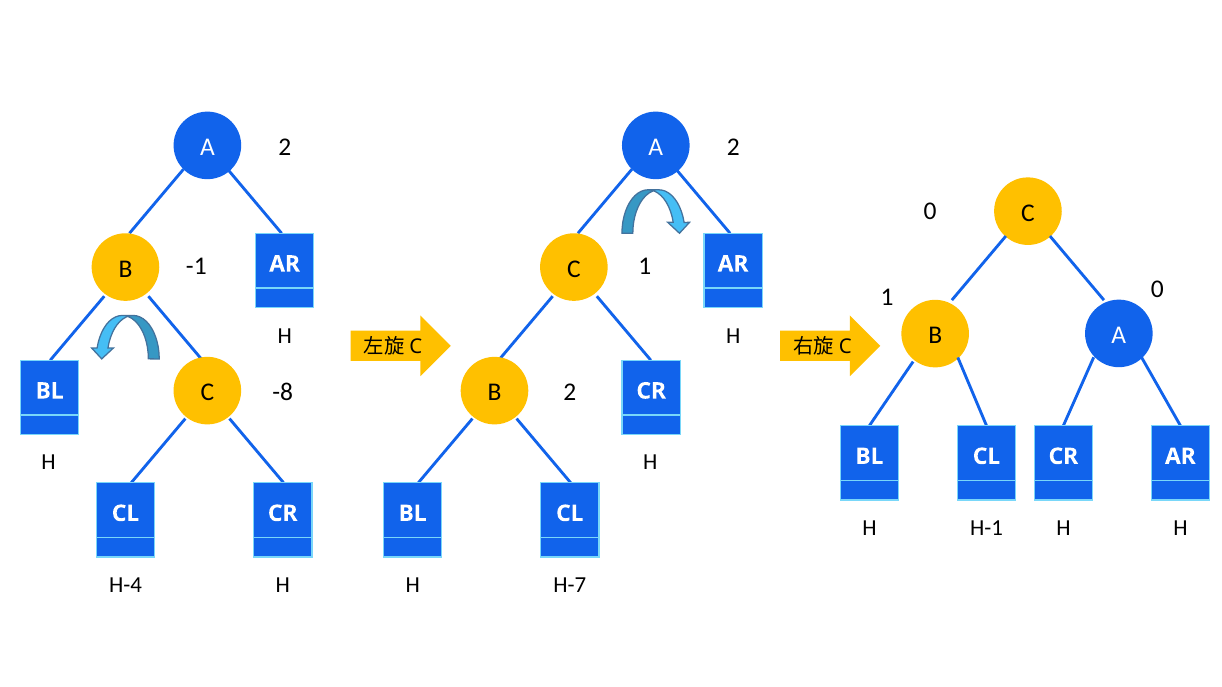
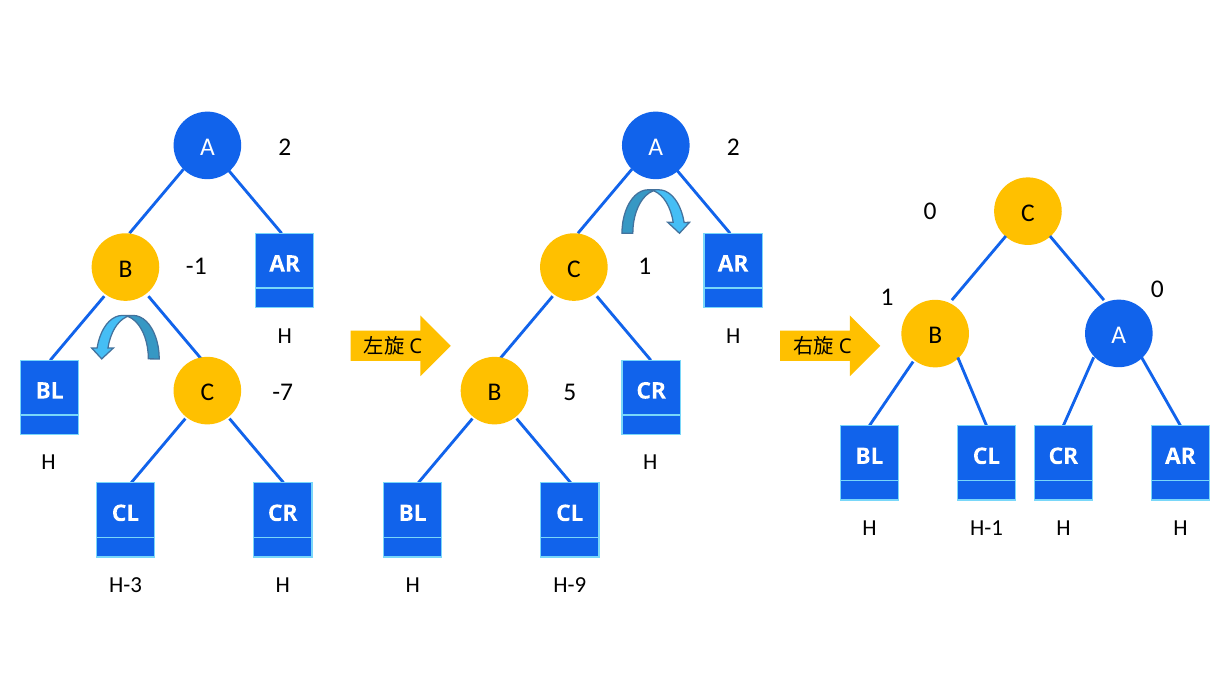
-8: -8 -> -7
B 2: 2 -> 5
H-4: H-4 -> H-3
H-7: H-7 -> H-9
